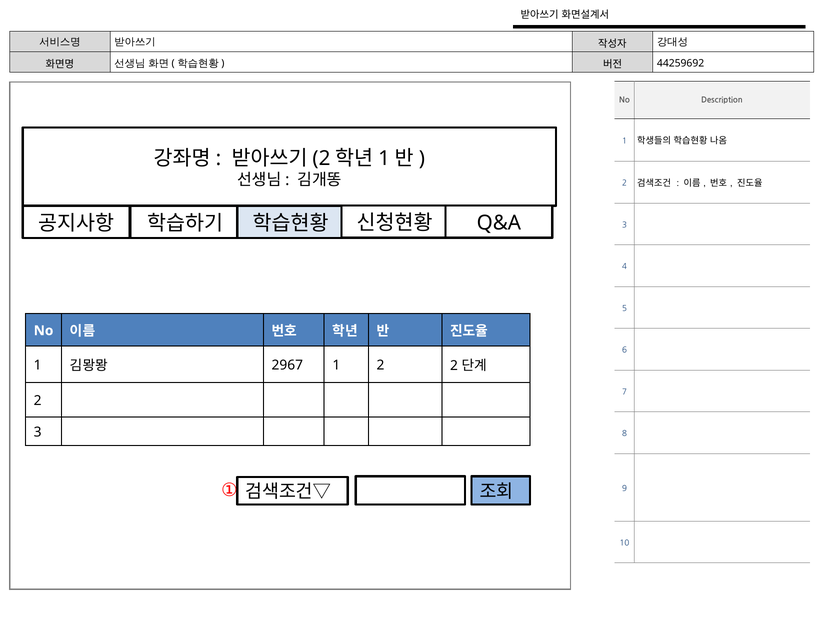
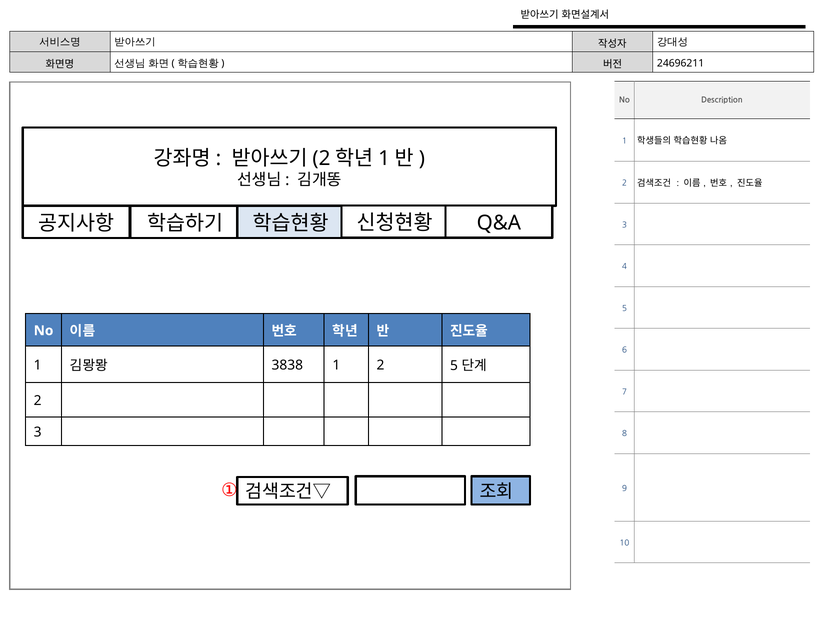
44259692: 44259692 -> 24696211
2967: 2967 -> 3838
2 2: 2 -> 5
